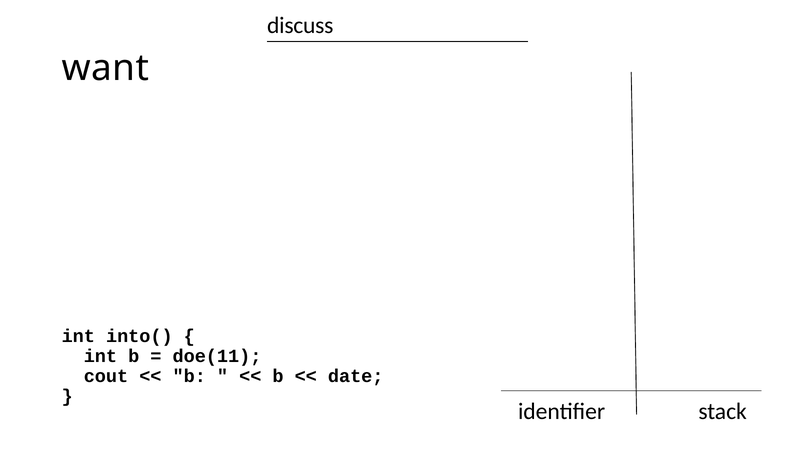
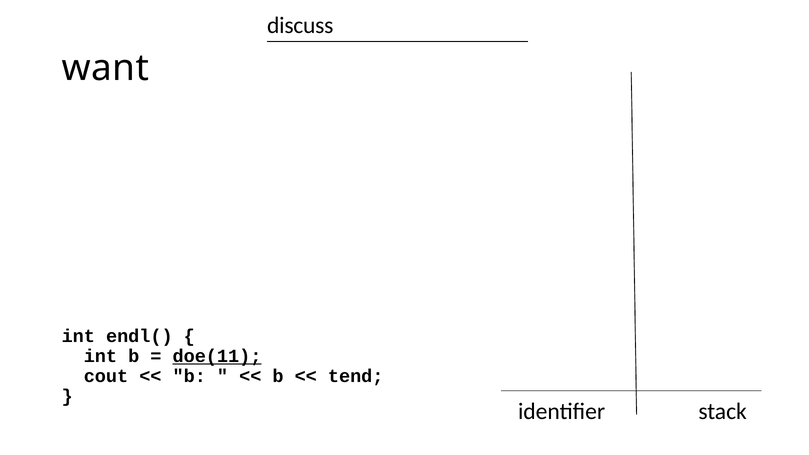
into(: into( -> endl(
doe(11 underline: none -> present
date: date -> tend
